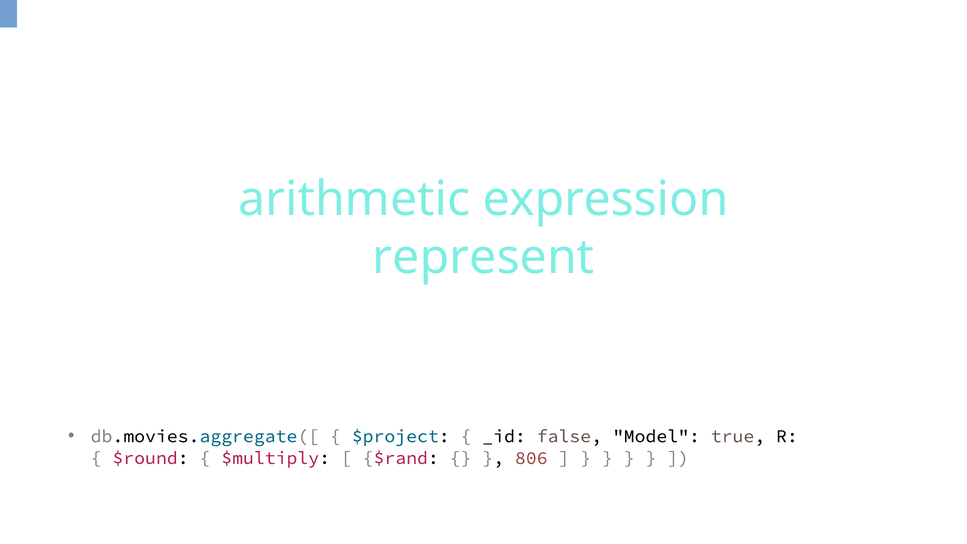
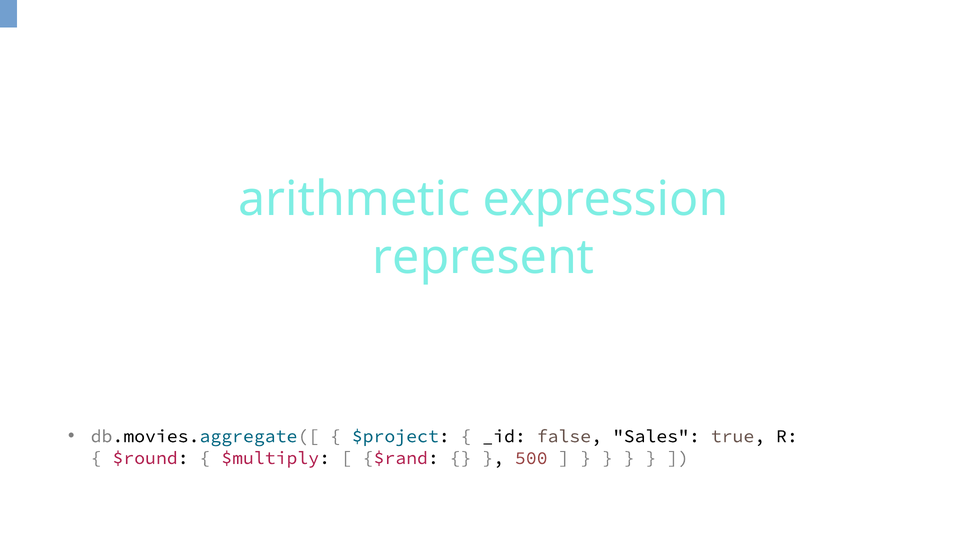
Model: Model -> Sales
806: 806 -> 500
